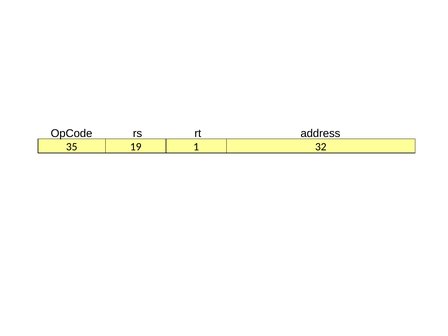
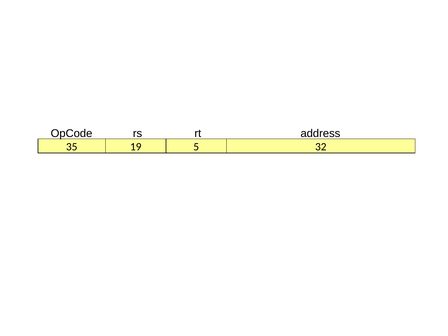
1: 1 -> 5
